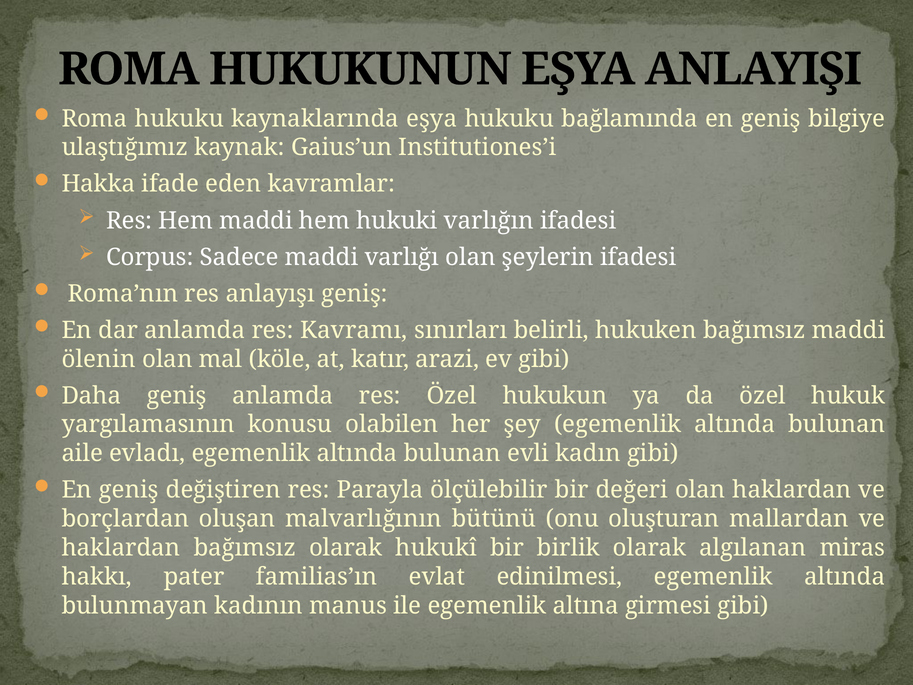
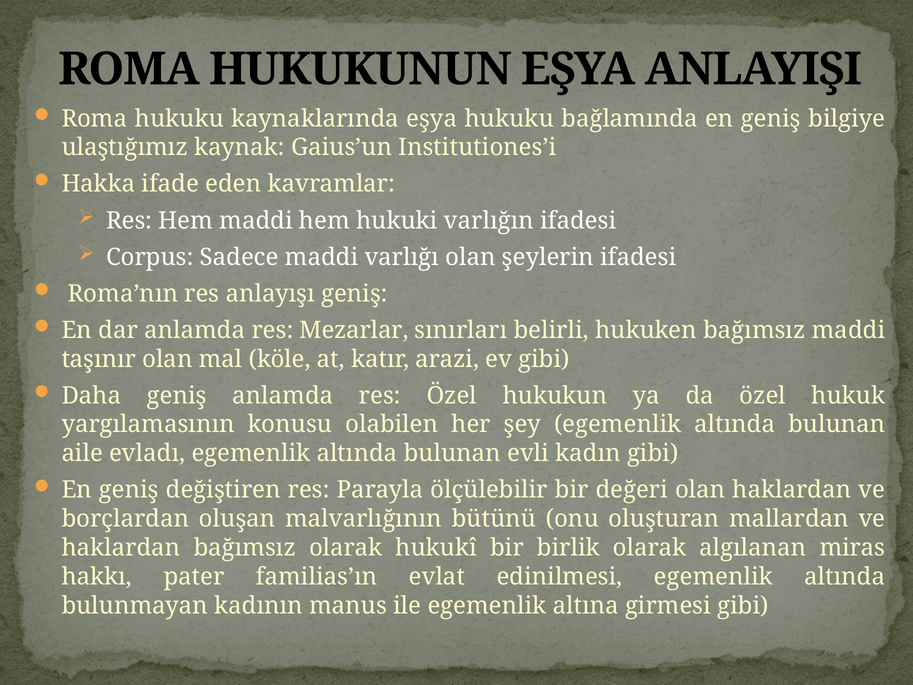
Kavramı: Kavramı -> Mezarlar
ölenin: ölenin -> taşınır
